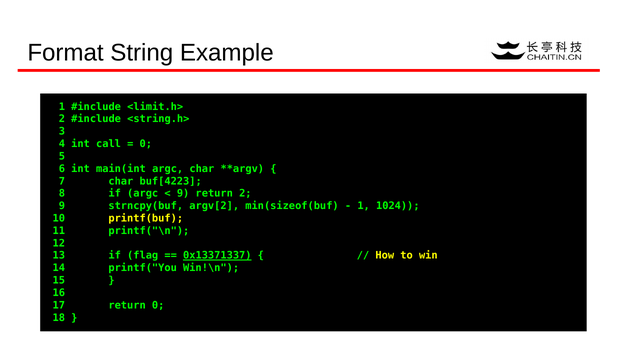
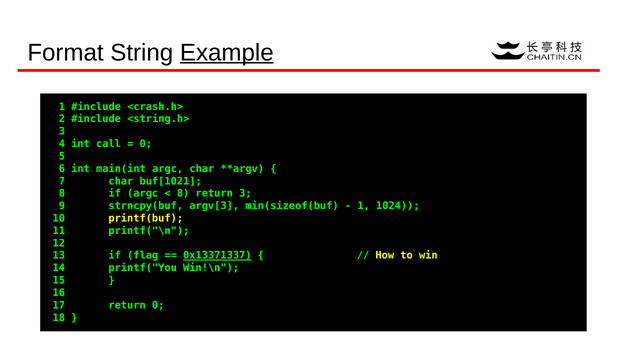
Example underline: none -> present
<limit.h>: <limit.h> -> <crash.h>
buf[4223: buf[4223 -> buf[1021
9 at (183, 194): 9 -> 8
return 2: 2 -> 3
argv[2: argv[2 -> argv[3
